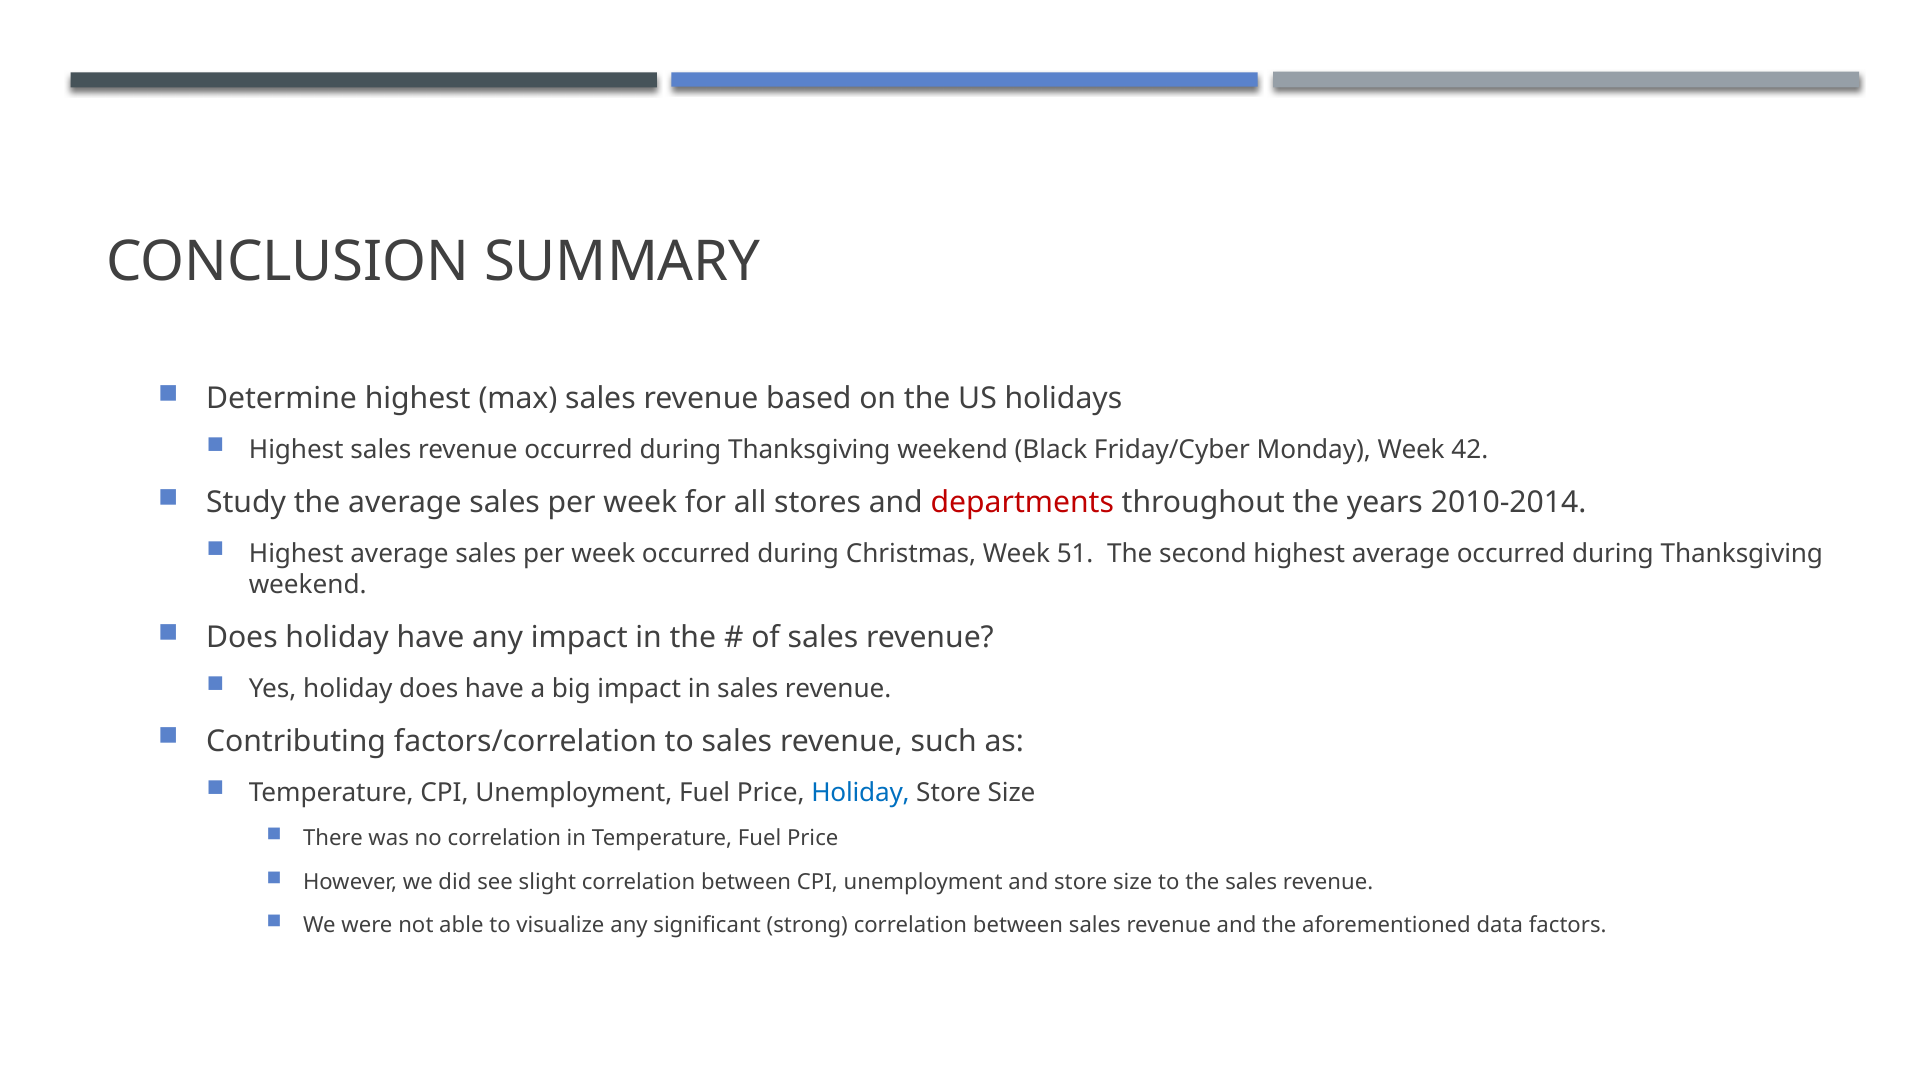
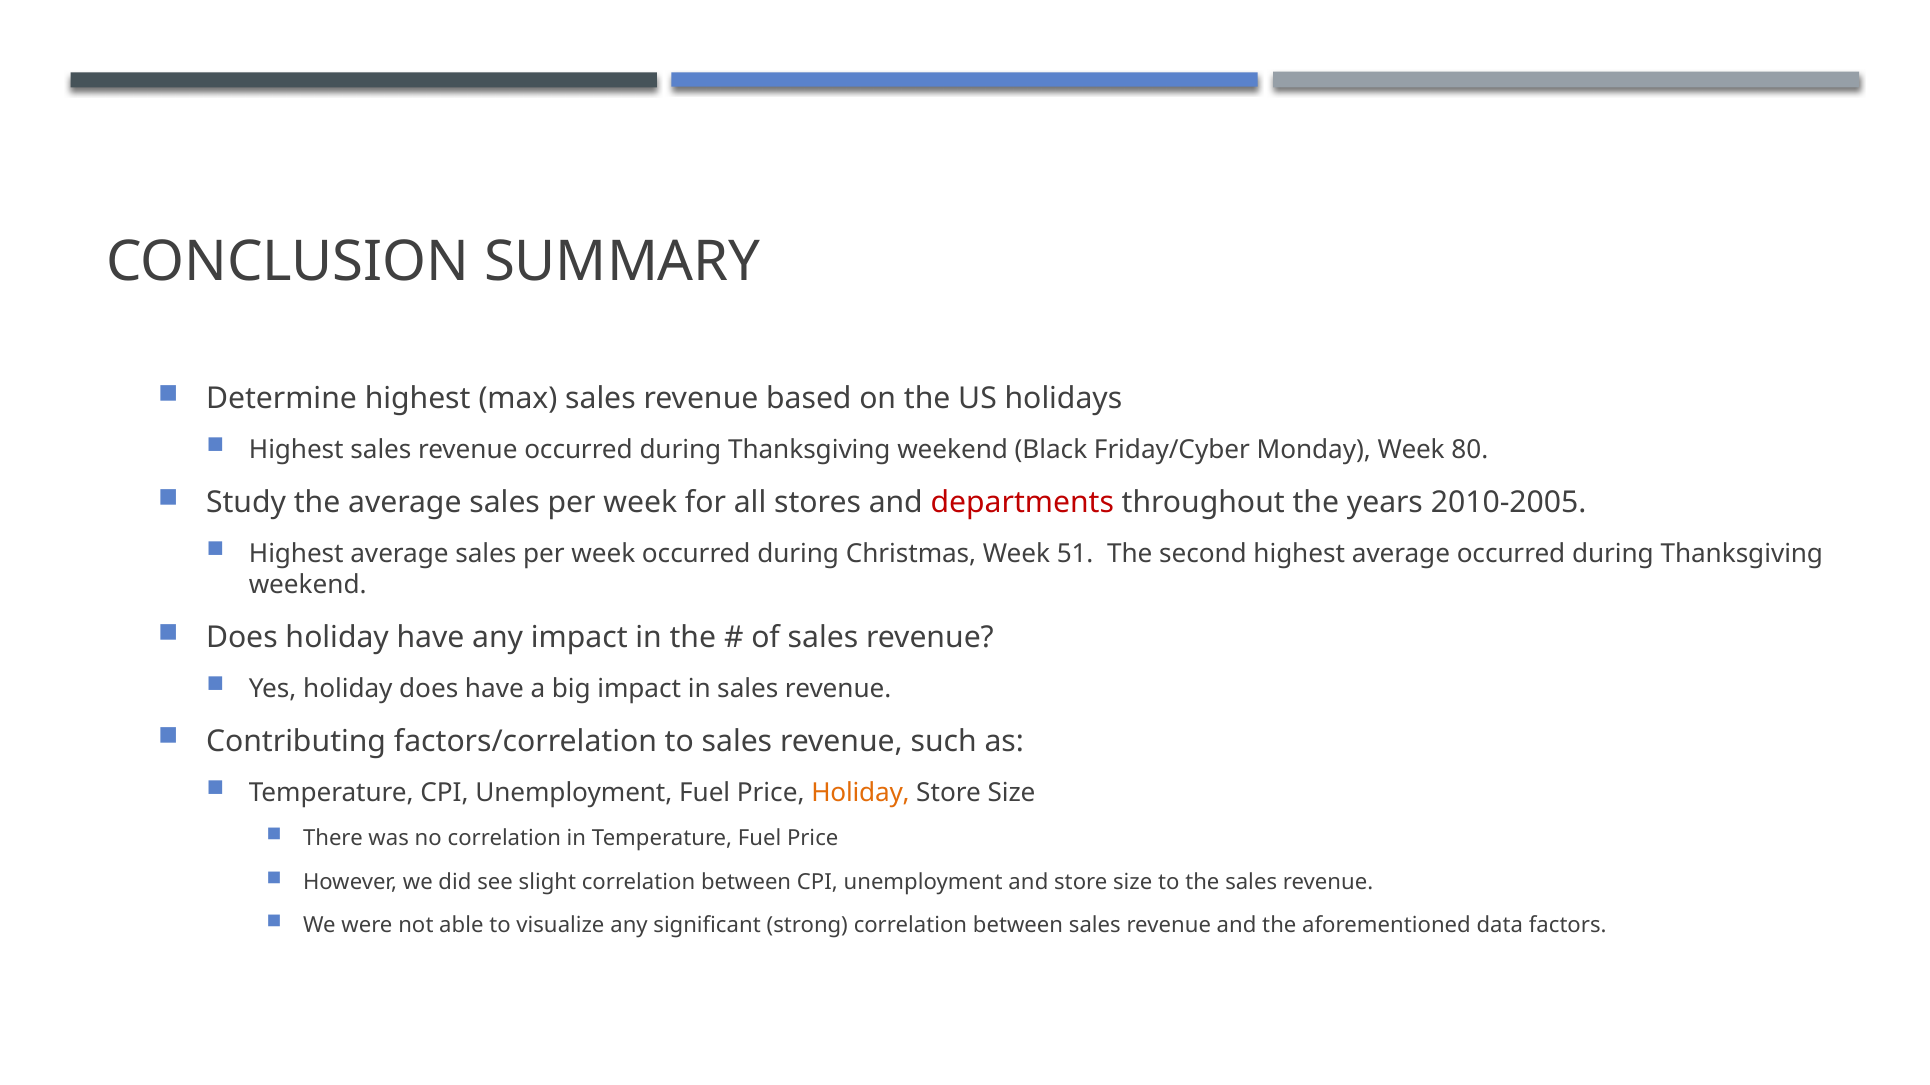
42: 42 -> 80
2010-2014: 2010-2014 -> 2010-2005
Holiday at (861, 793) colour: blue -> orange
